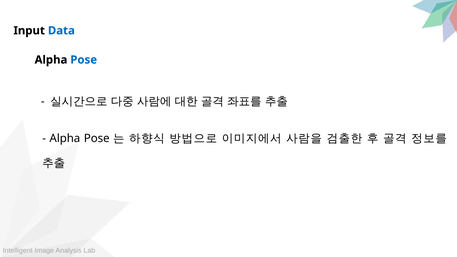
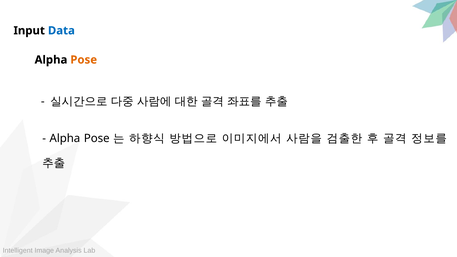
Pose at (84, 60) colour: blue -> orange
